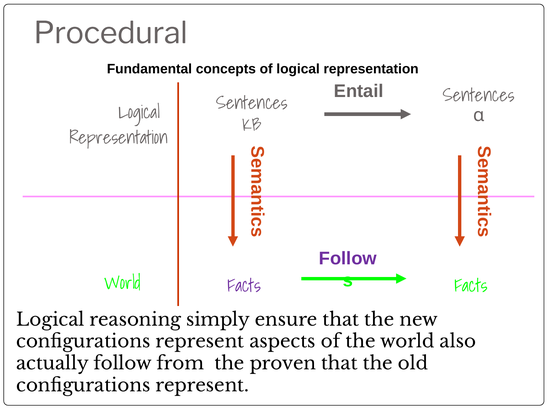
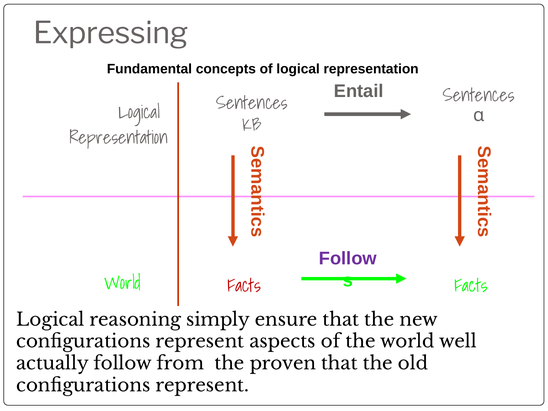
Procedural: Procedural -> Expressing
Facts at (244, 286) colour: purple -> red
also: also -> well
